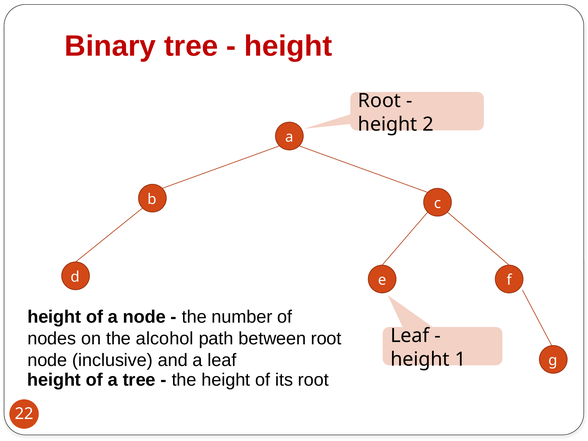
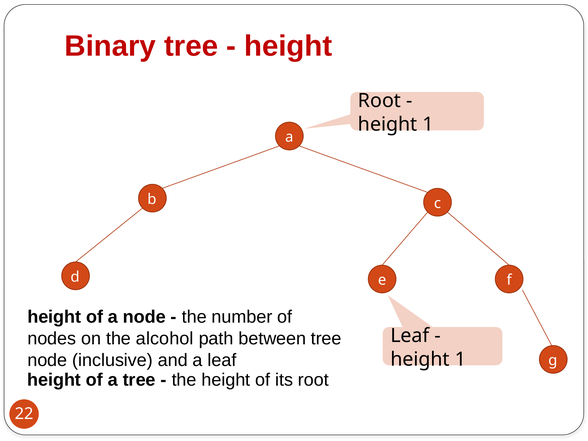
2 at (428, 124): 2 -> 1
between root: root -> tree
